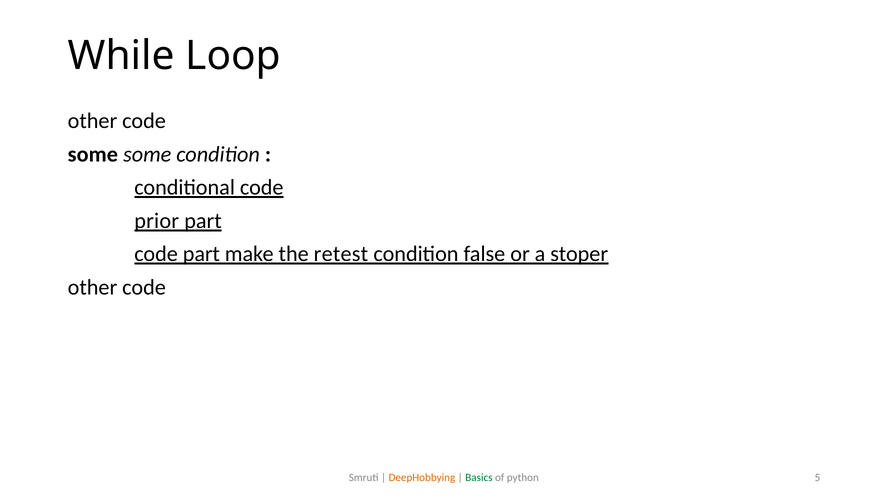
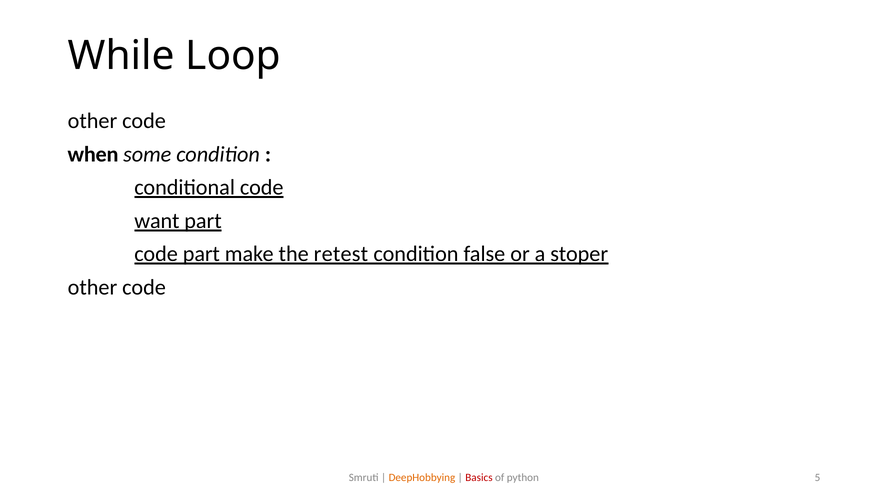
some at (93, 154): some -> when
prior: prior -> want
Basics colour: green -> red
